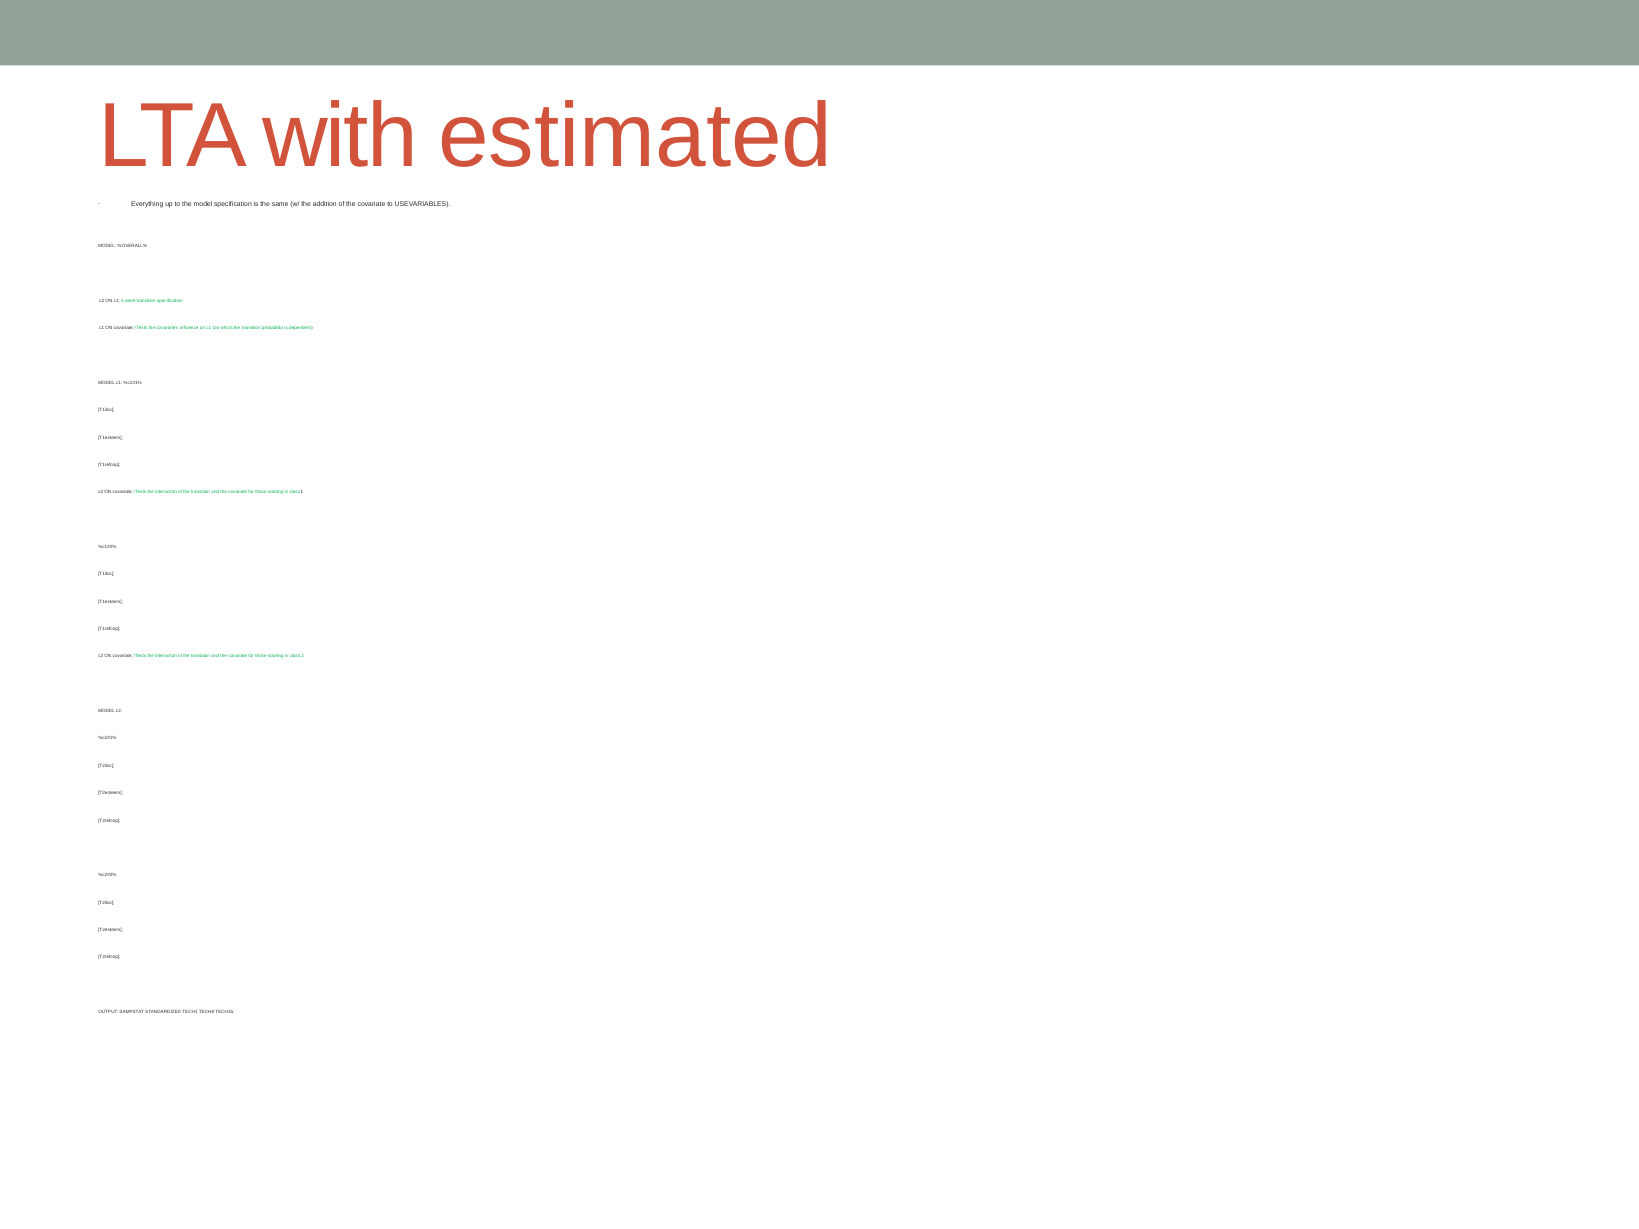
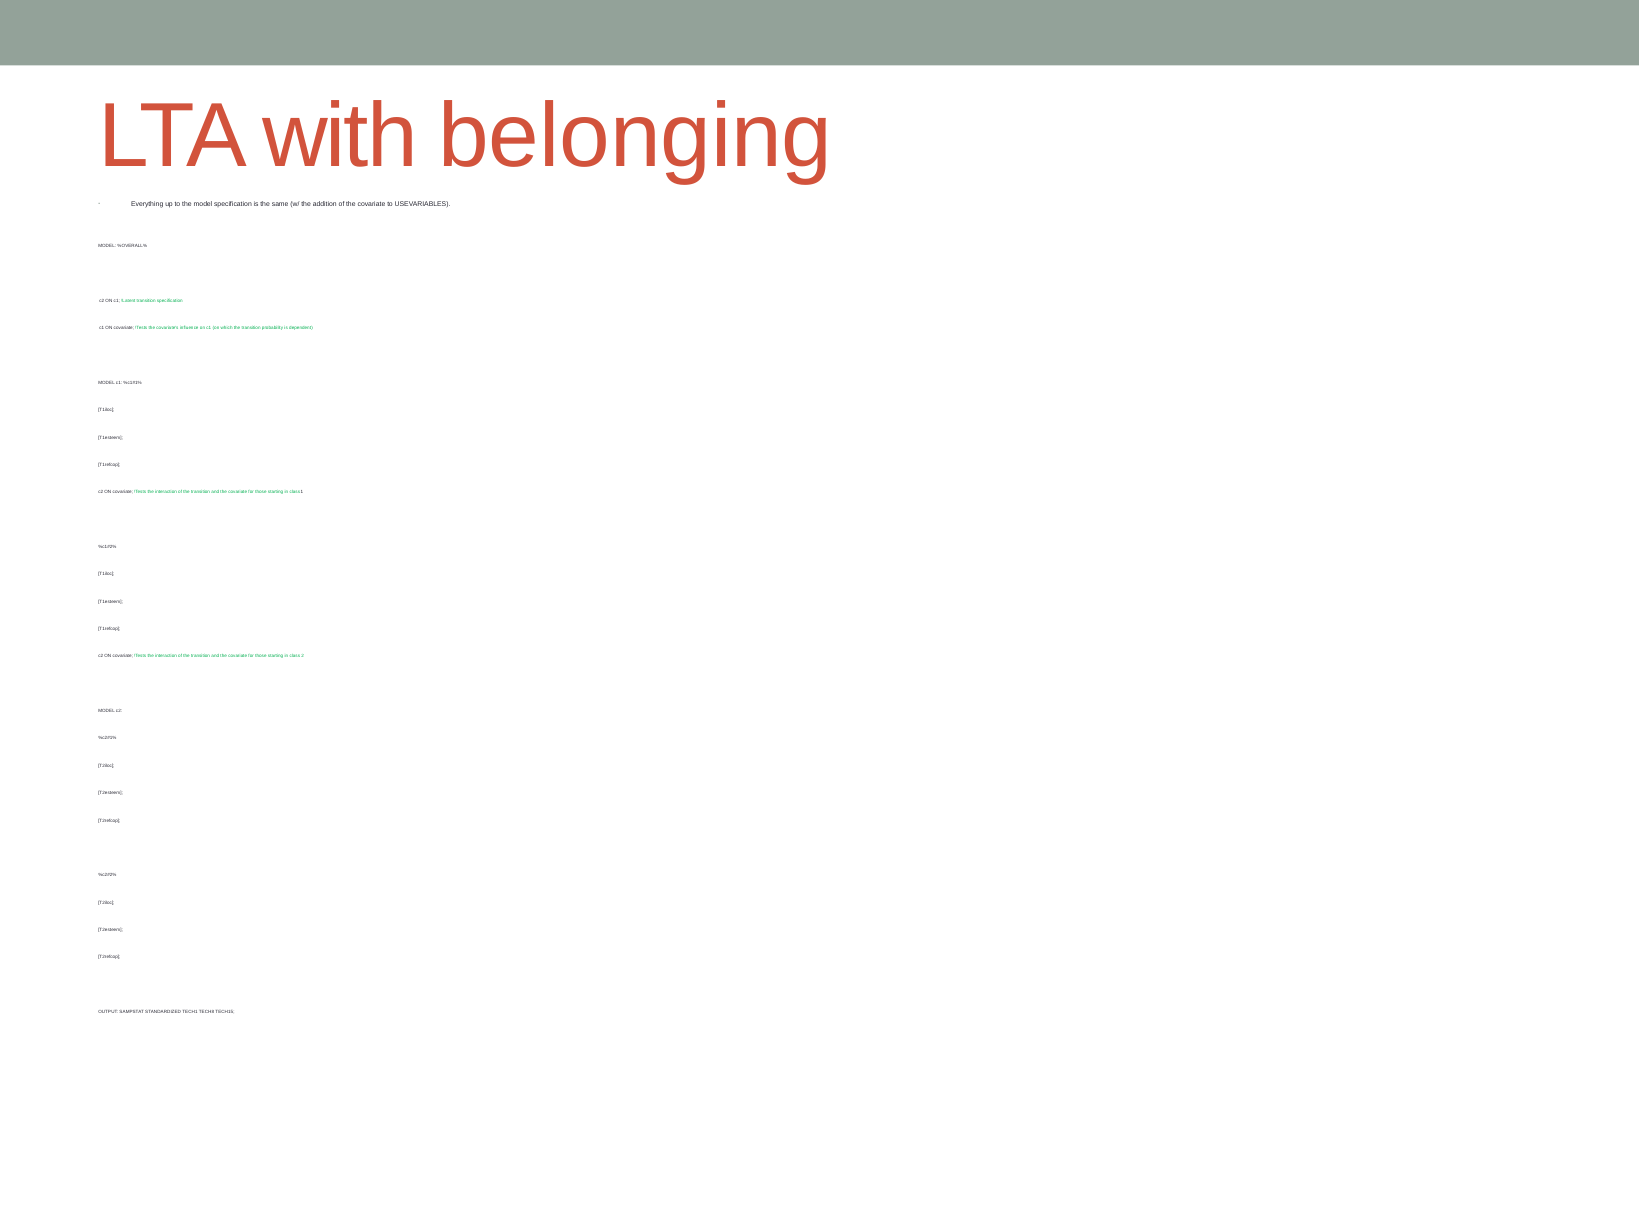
estimated: estimated -> belonging
